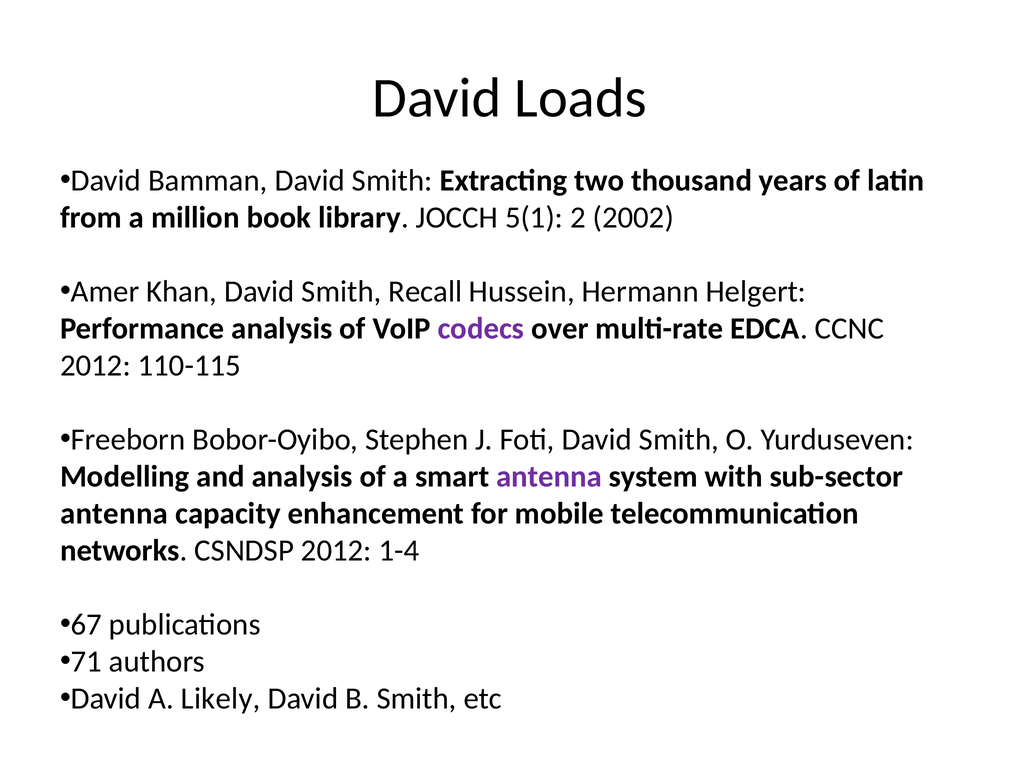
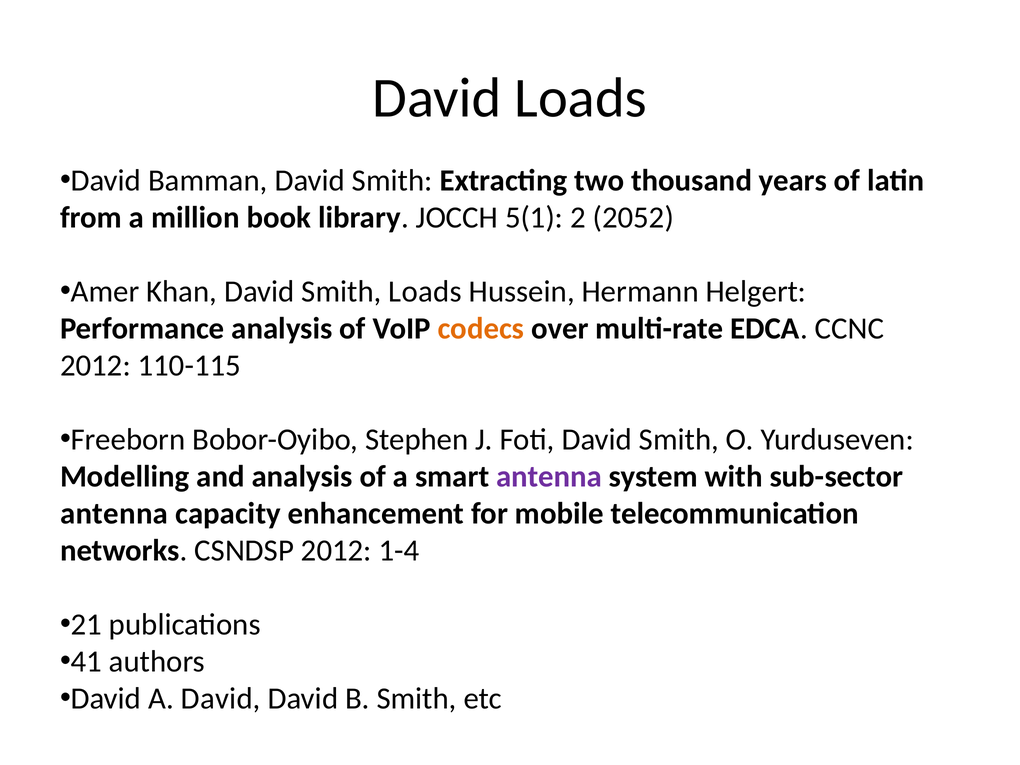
2002: 2002 -> 2052
Smith Recall: Recall -> Loads
codecs colour: purple -> orange
67: 67 -> 21
71: 71 -> 41
A Likely: Likely -> David
